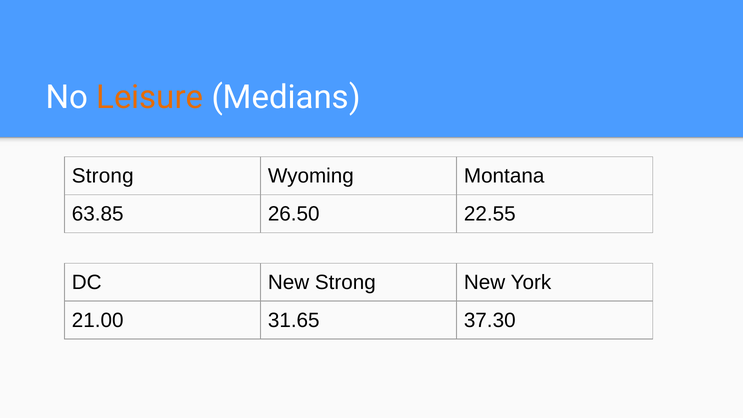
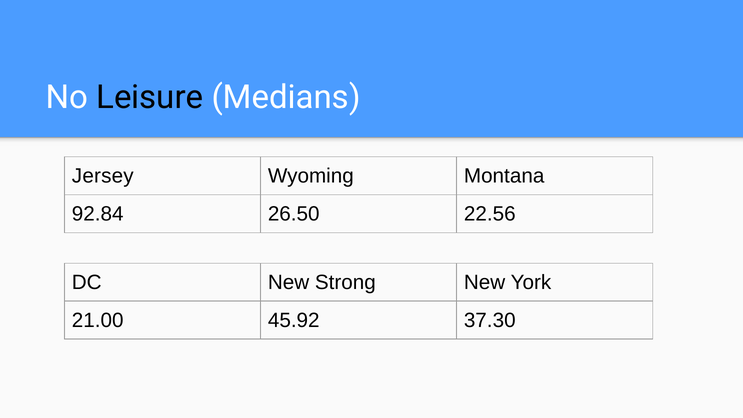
Leisure colour: orange -> black
Strong at (103, 176): Strong -> Jersey
63.85: 63.85 -> 92.84
22.55: 22.55 -> 22.56
31.65: 31.65 -> 45.92
